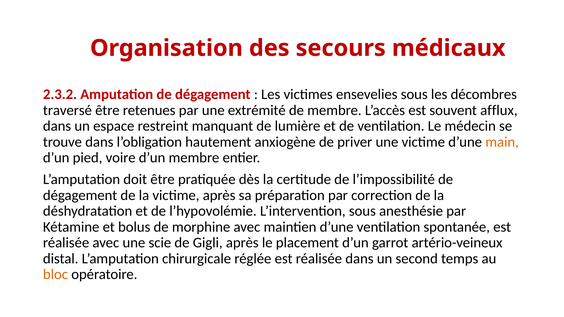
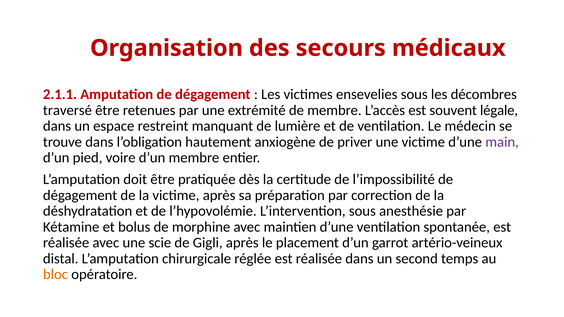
2.3.2: 2.3.2 -> 2.1.1
afflux: afflux -> légale
main colour: orange -> purple
